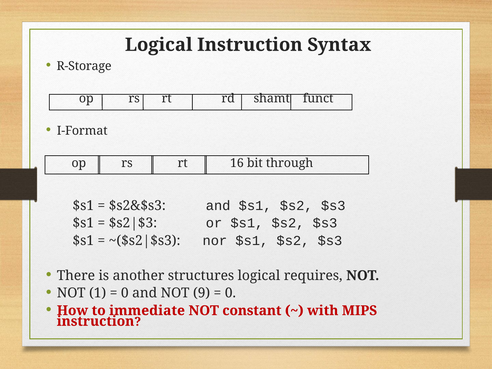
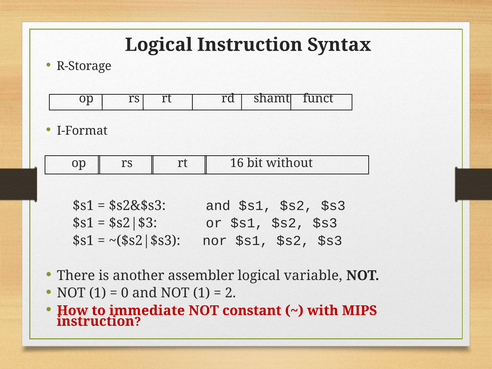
through: through -> without
structures: structures -> assembler
requires: requires -> variable
and NOT 9: 9 -> 1
0 at (230, 293): 0 -> 2
